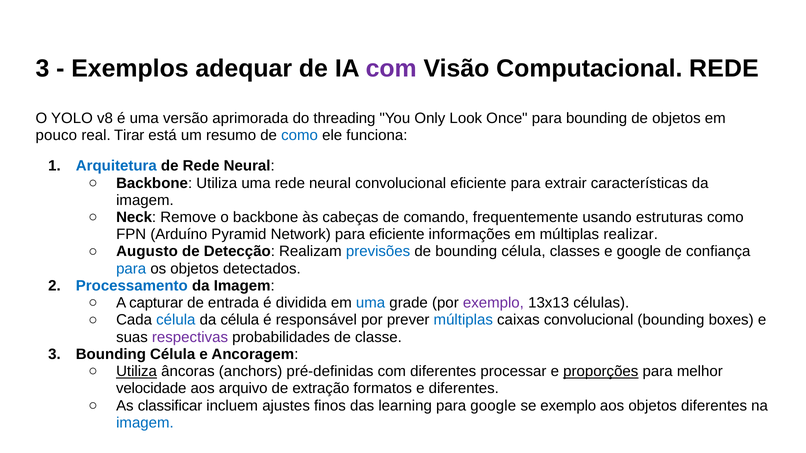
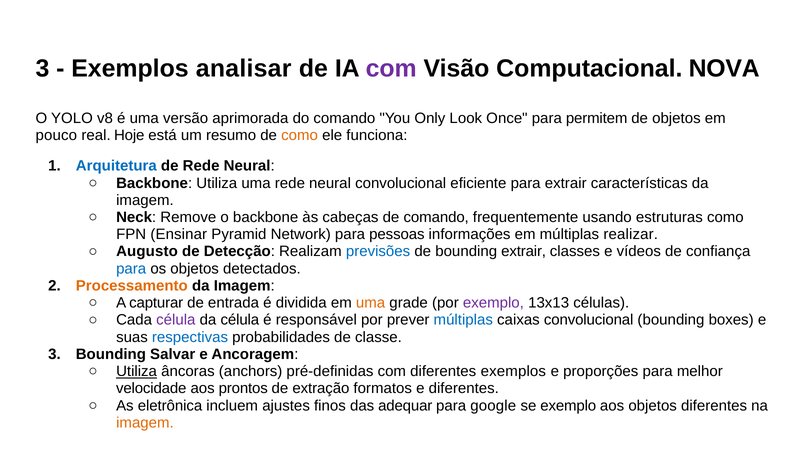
adequar: adequar -> analisar
Computacional REDE: REDE -> NOVA
do threading: threading -> comando
para bounding: bounding -> permitem
Tirar: Tirar -> Hoje
como at (300, 136) colour: blue -> orange
Arduíno: Arduíno -> Ensinar
para eficiente: eficiente -> pessoas
de bounding célula: célula -> extrair
e google: google -> vídeos
Processamento colour: blue -> orange
uma at (371, 303) colour: blue -> orange
célula at (176, 320) colour: blue -> purple
respectivas colour: purple -> blue
3 Bounding Célula: Célula -> Salvar
diferentes processar: processar -> exemplos
proporções underline: present -> none
arquivo: arquivo -> prontos
classificar: classificar -> eletrônica
learning: learning -> adequar
imagem at (145, 423) colour: blue -> orange
